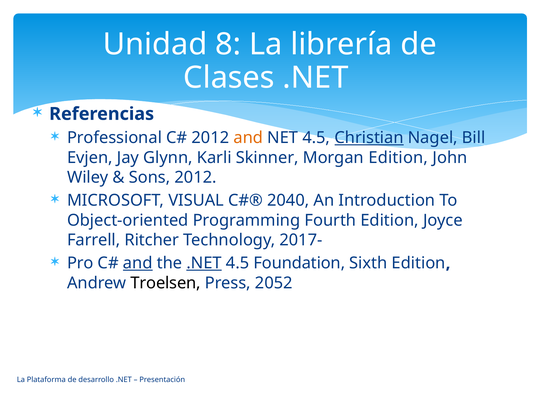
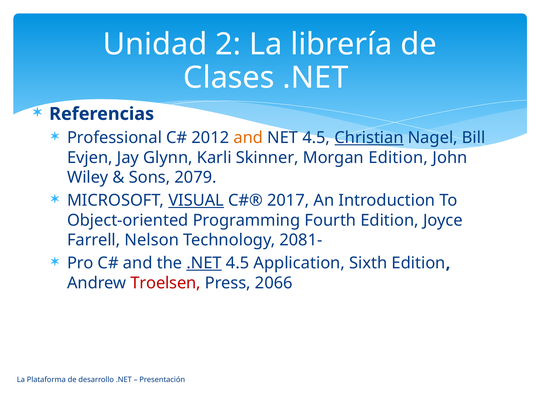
8: 8 -> 2
Sons 2012: 2012 -> 2079
VISUAL underline: none -> present
2040: 2040 -> 2017
Ritcher: Ritcher -> Nelson
2017-: 2017- -> 2081-
and at (138, 263) underline: present -> none
Foundation: Foundation -> Application
Troelsen colour: black -> red
2052: 2052 -> 2066
